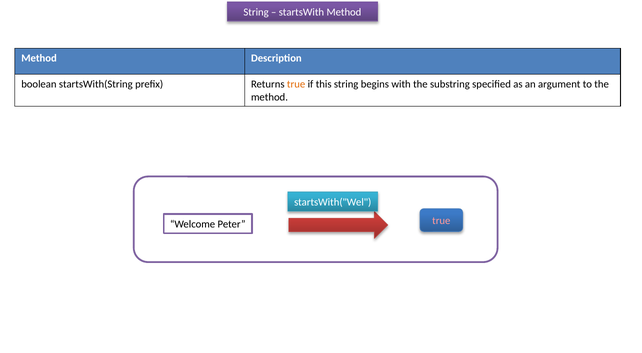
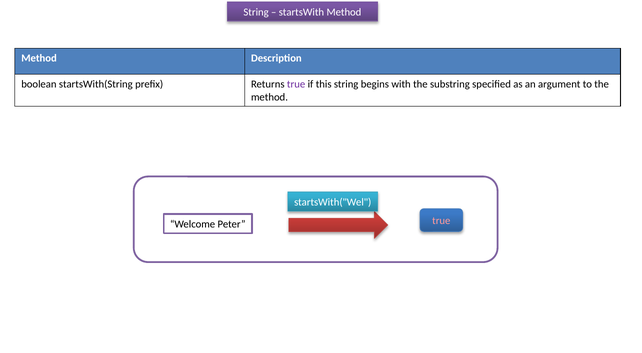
true at (296, 84) colour: orange -> purple
